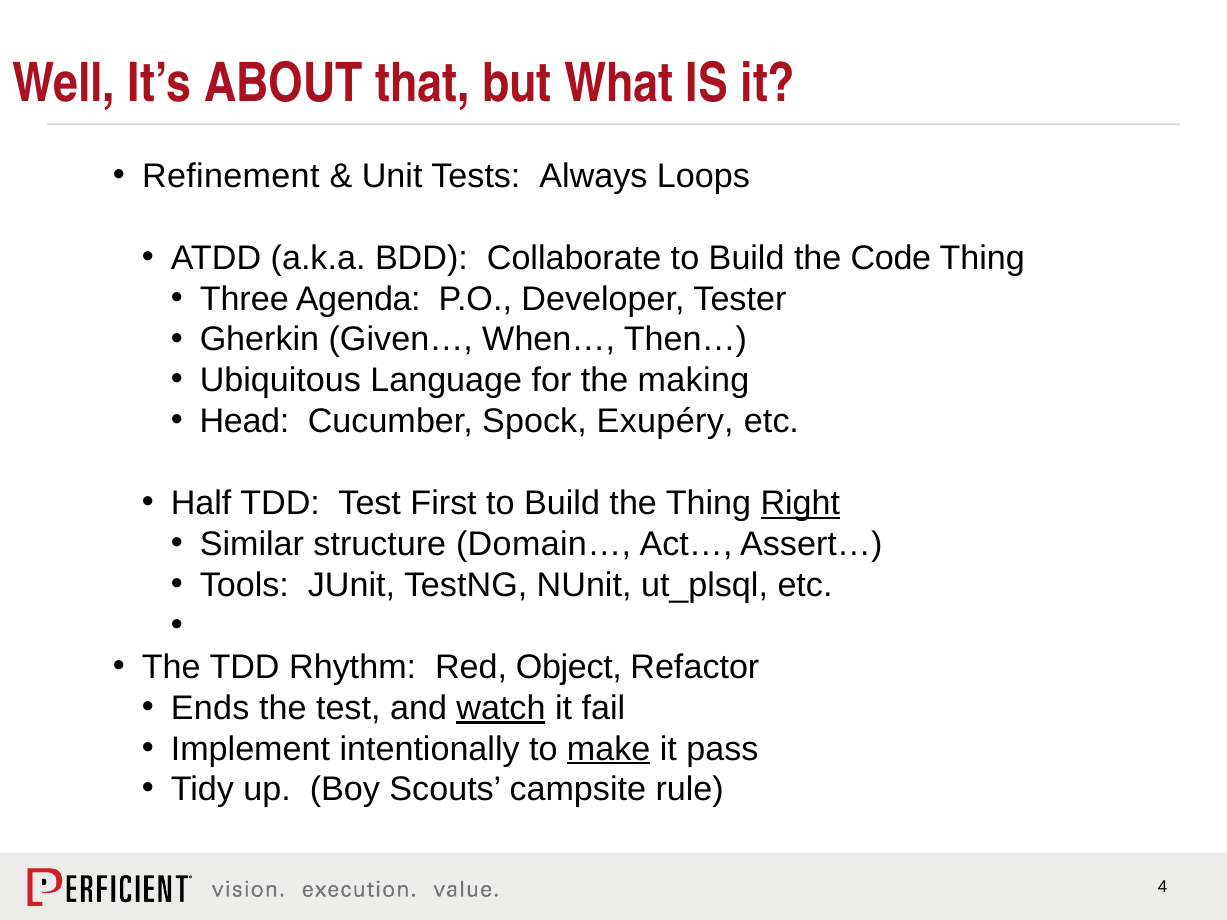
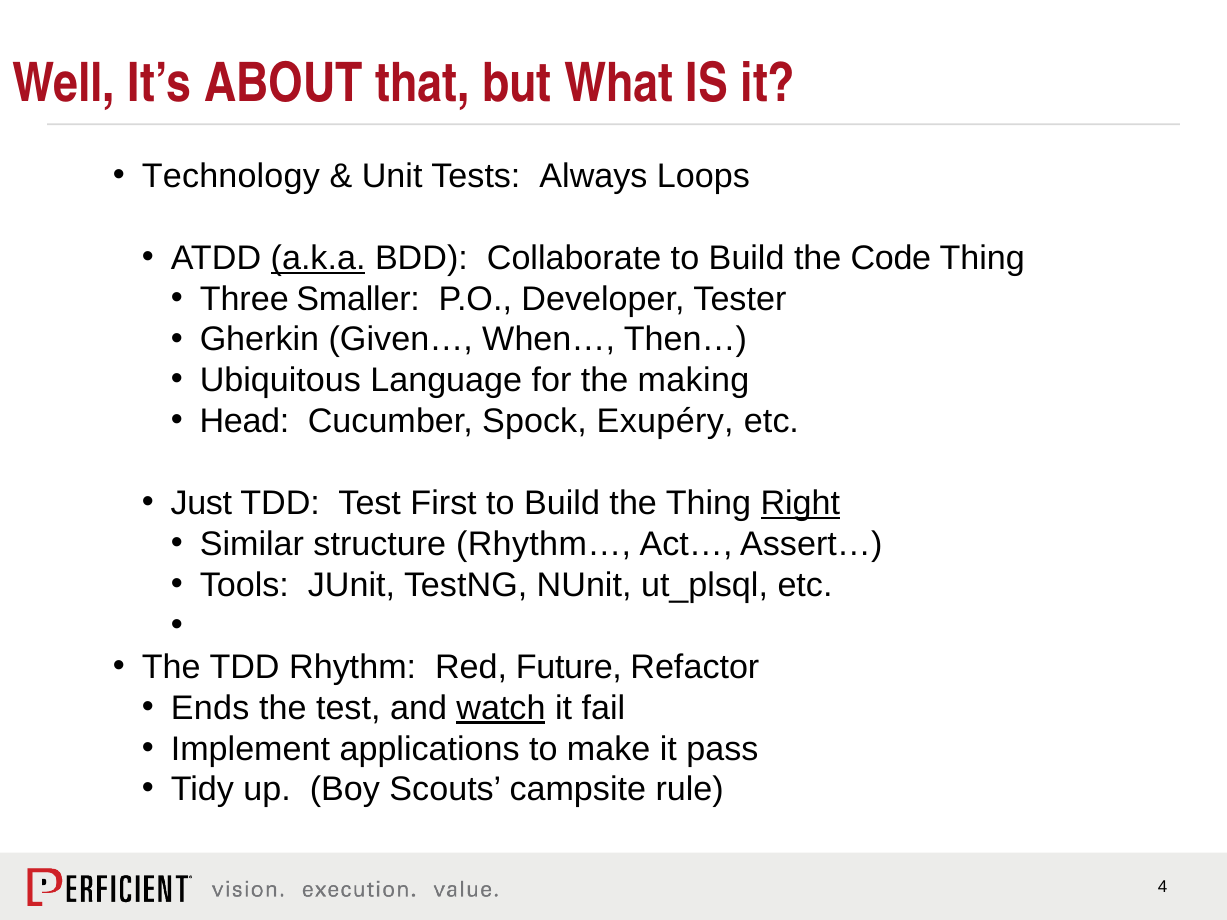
Refinement: Refinement -> Technology
a.k.a underline: none -> present
Agenda: Agenda -> Smaller
Half: Half -> Just
Domain…: Domain… -> Rhythm…
Object: Object -> Future
intentionally: intentionally -> applications
make underline: present -> none
